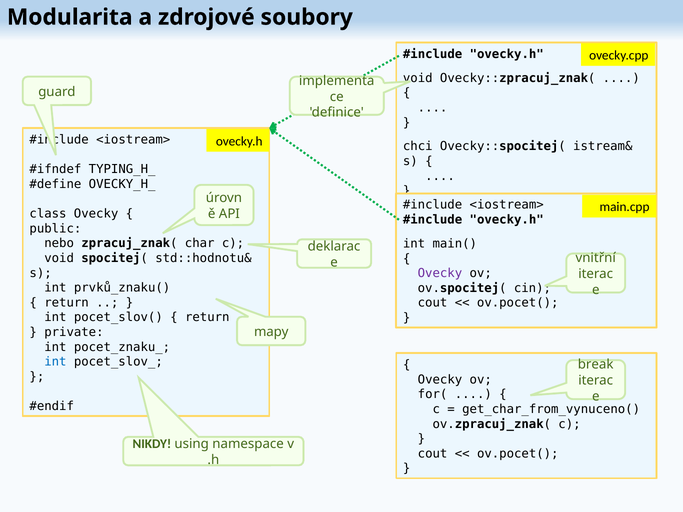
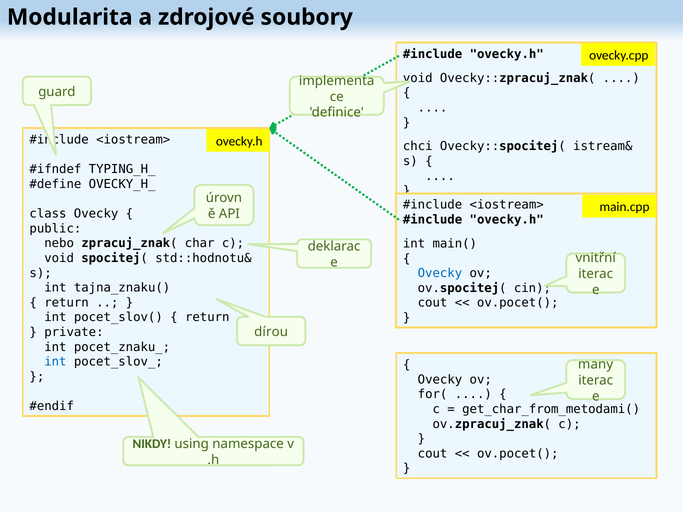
Ovecky at (440, 273) colour: purple -> blue
prvků_znaku(: prvků_znaku( -> tajna_znaku(
mapy: mapy -> dírou
break: break -> many
get_char_from_vynuceno(: get_char_from_vynuceno( -> get_char_from_metodami(
